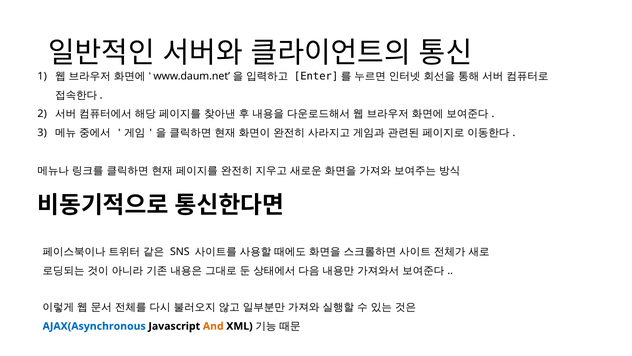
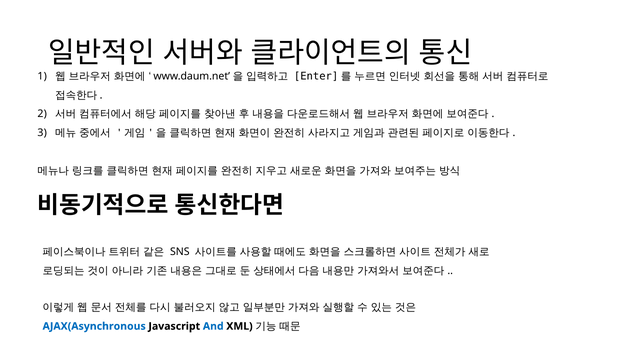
And colour: orange -> blue
